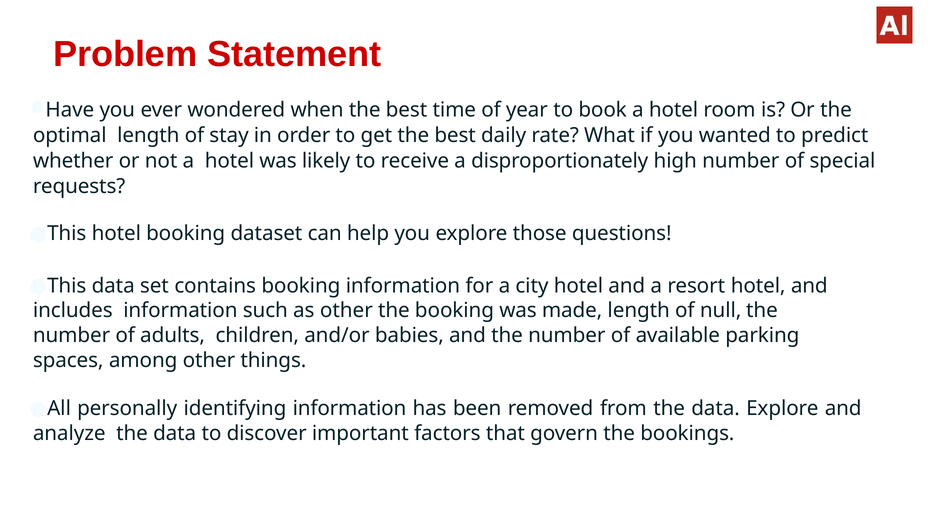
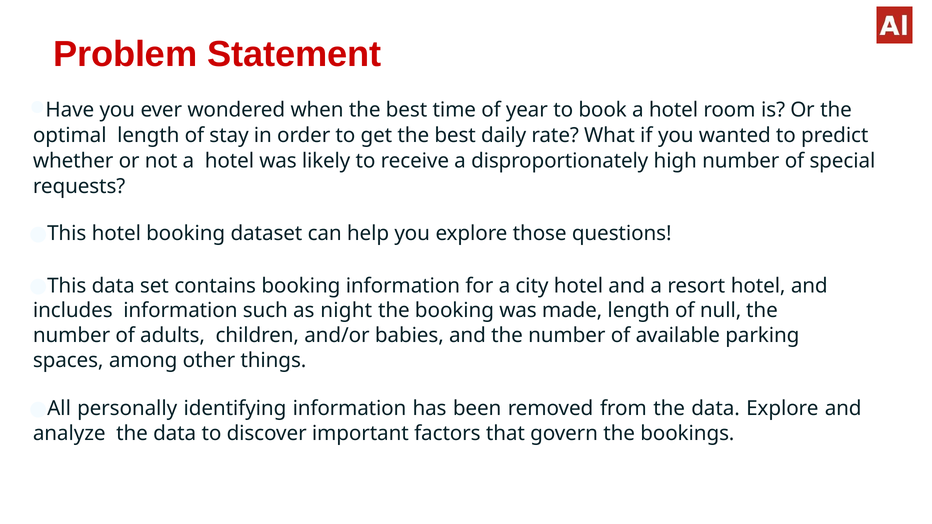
as other: other -> night
